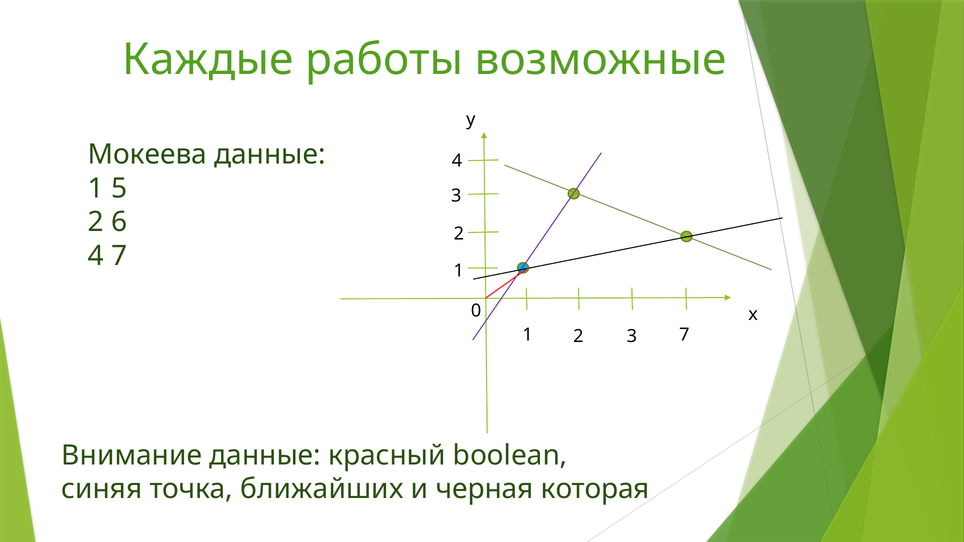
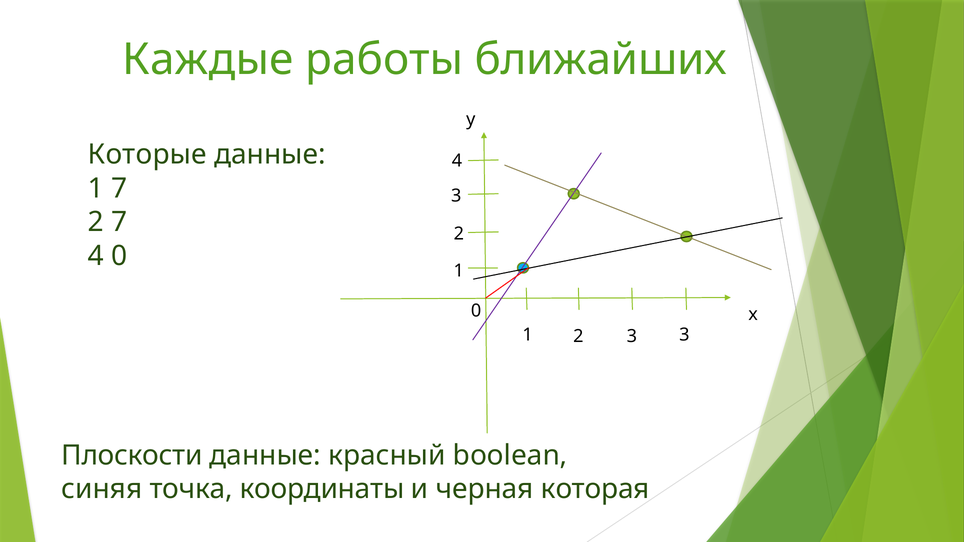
возможные: возможные -> ближайших
Мокеева: Мокеева -> Которые
1 5: 5 -> 7
2 6: 6 -> 7
4 7: 7 -> 0
3 7: 7 -> 3
Внимание: Внимание -> Плоскости
ближайших: ближайших -> координаты
